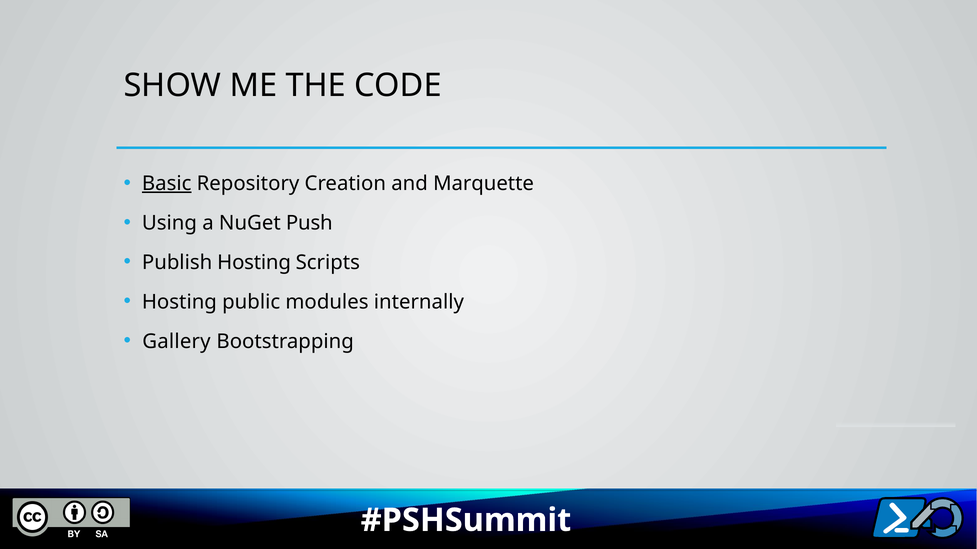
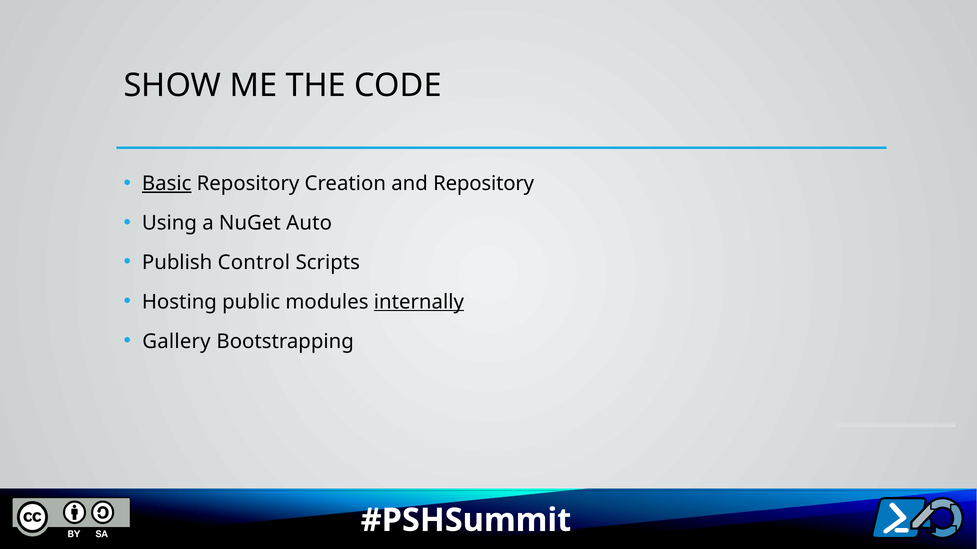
and Marquette: Marquette -> Repository
Push: Push -> Auto
Publish Hosting: Hosting -> Control
internally underline: none -> present
